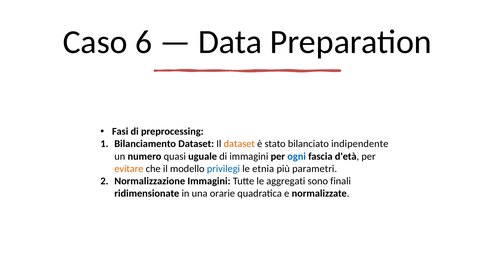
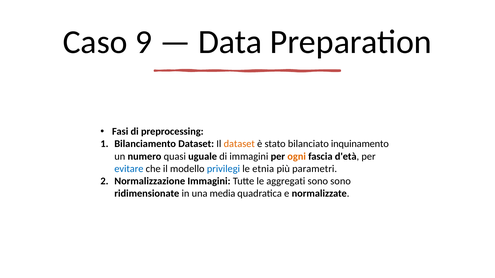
6: 6 -> 9
indipendente: indipendente -> inquinamento
ogni colour: blue -> orange
evitare colour: orange -> blue
sono finali: finali -> sono
orarie: orarie -> media
